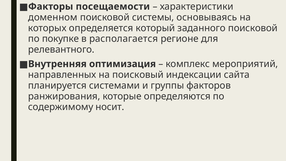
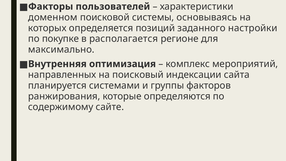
посещаемости: посещаемости -> пользователей
который: который -> позиций
заданного поисковой: поисковой -> настройки
релевантного: релевантного -> максимально
носит: носит -> сайте
